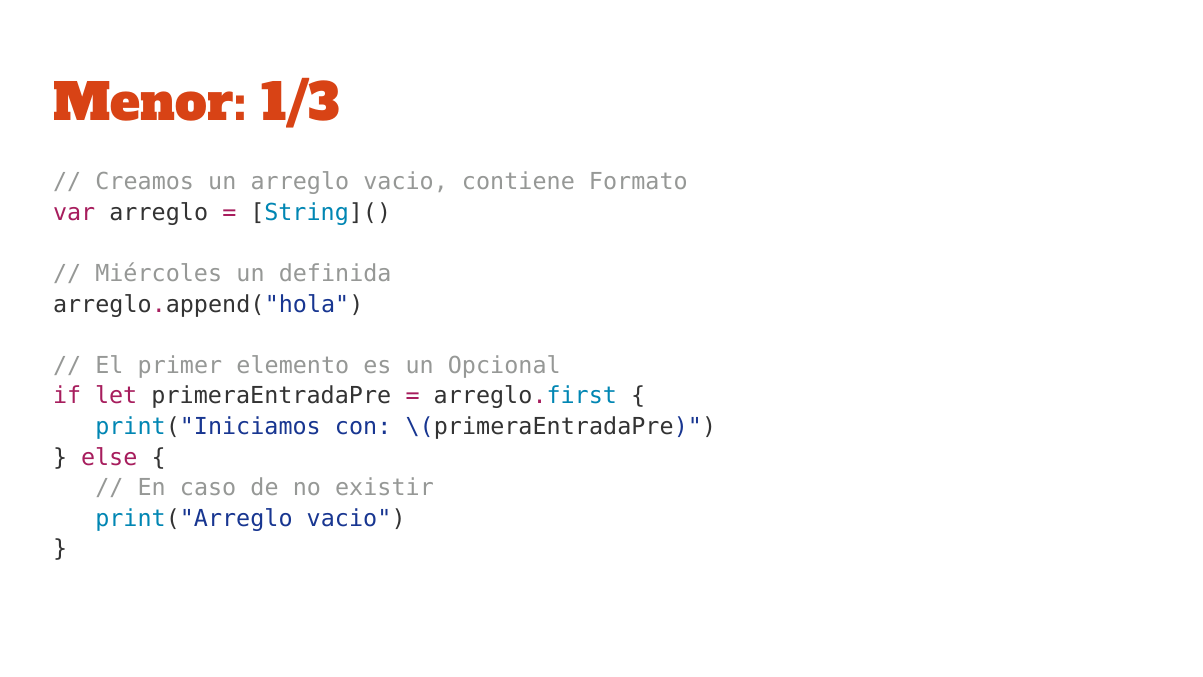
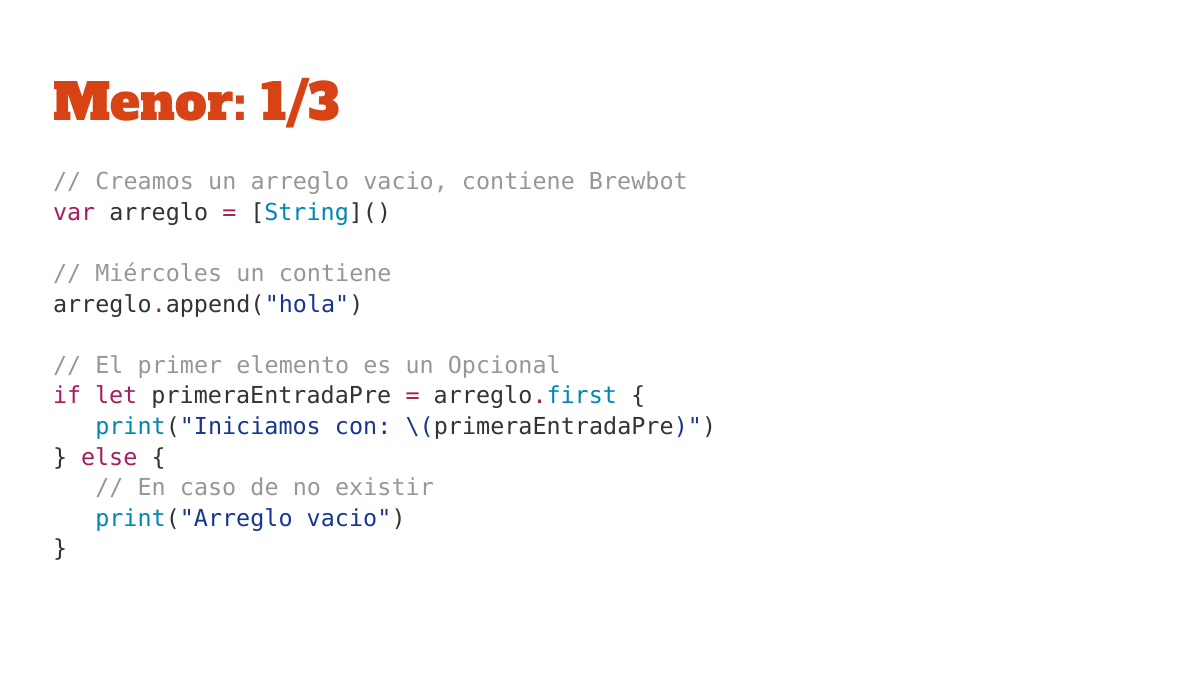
Formato: Formato -> Brewbot
un definida: definida -> contiene
